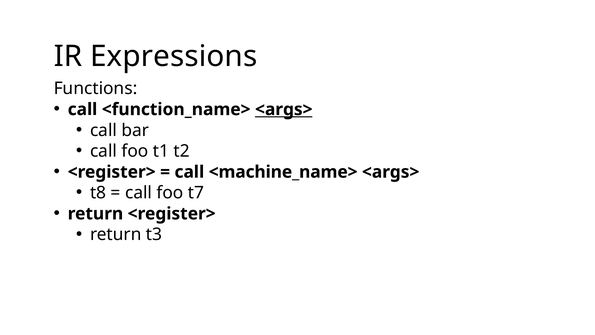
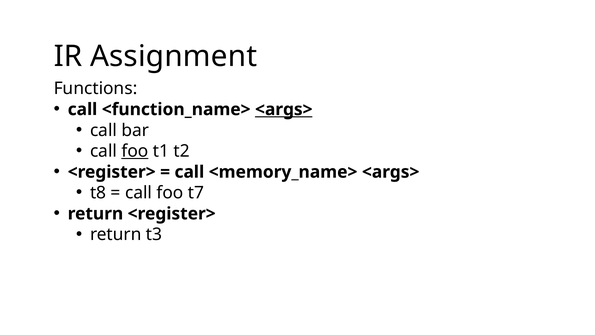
Expressions: Expressions -> Assignment
foo at (135, 151) underline: none -> present
<machine_name>: <machine_name> -> <memory_name>
